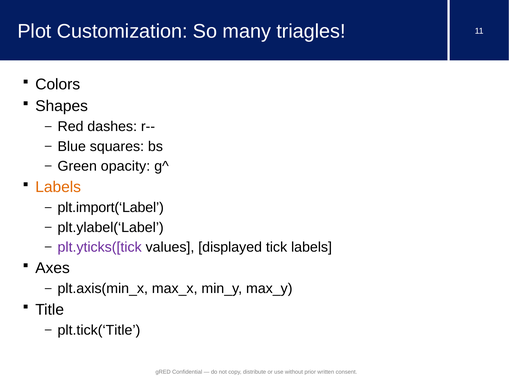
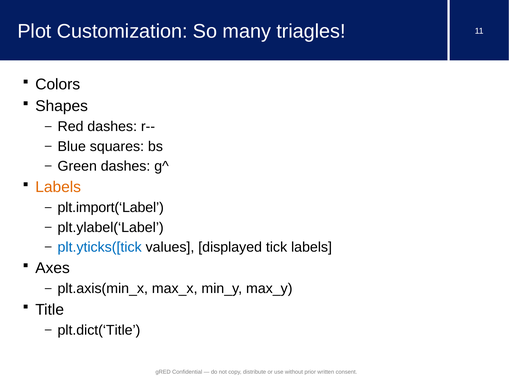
Green opacity: opacity -> dashes
plt.yticks([tick colour: purple -> blue
plt.tick(‘Title: plt.tick(‘Title -> plt.dict(‘Title
